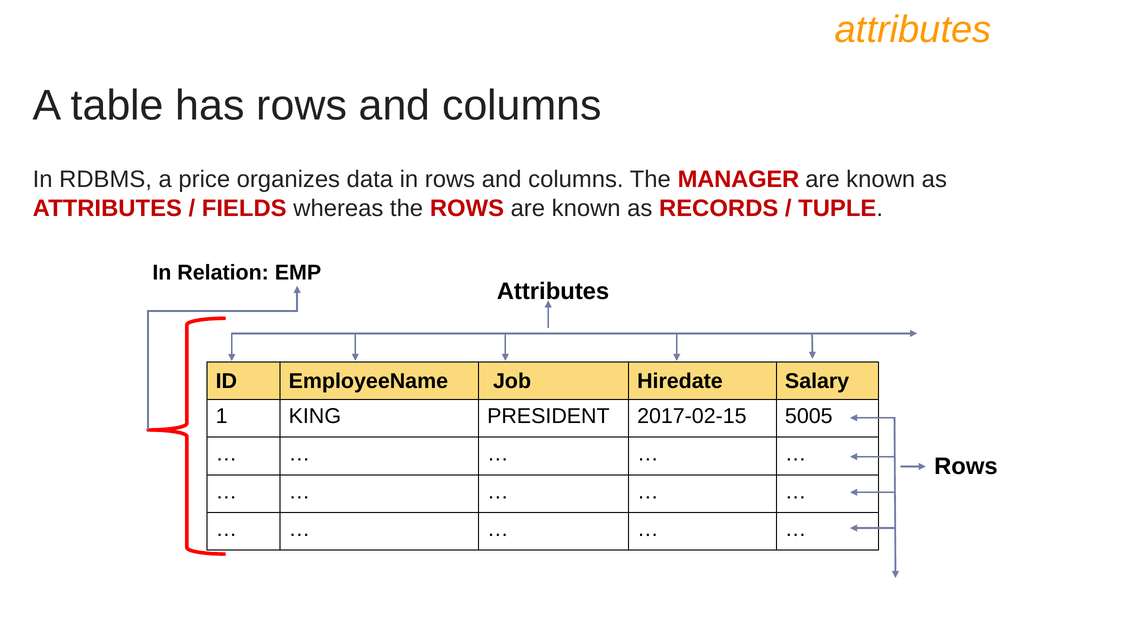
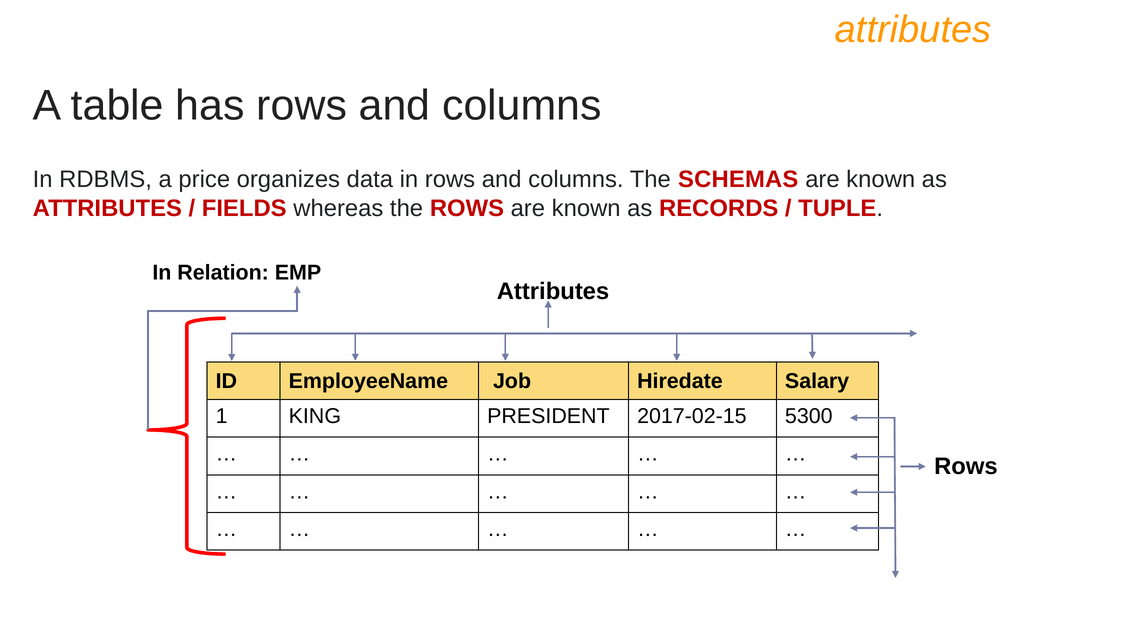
MANAGER: MANAGER -> SCHEMAS
5005: 5005 -> 5300
